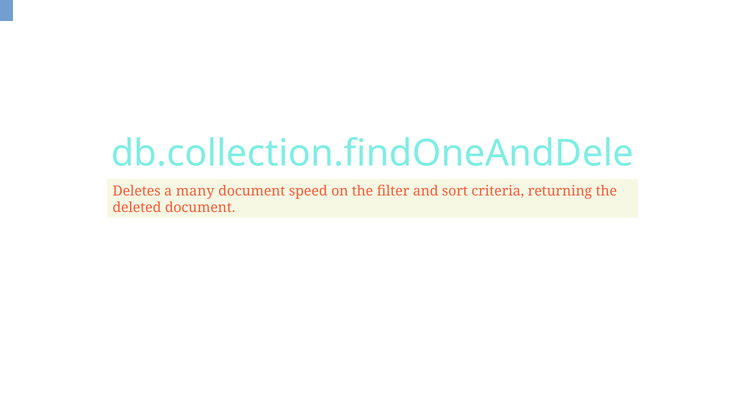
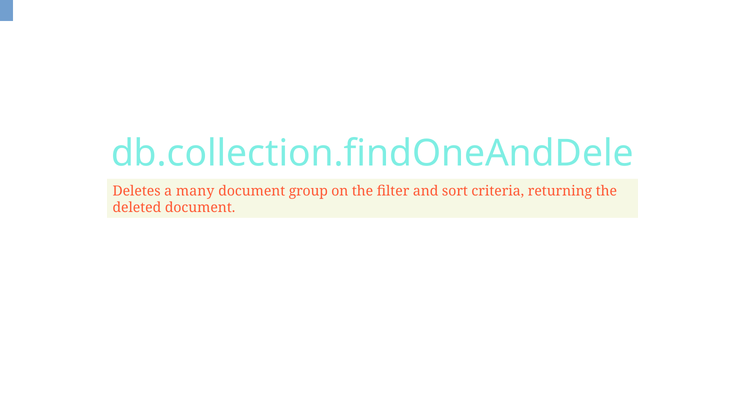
speed: speed -> group
